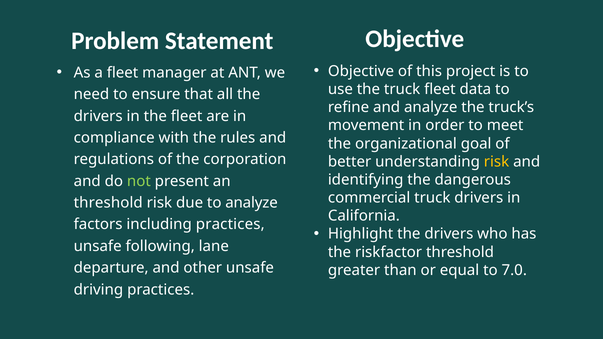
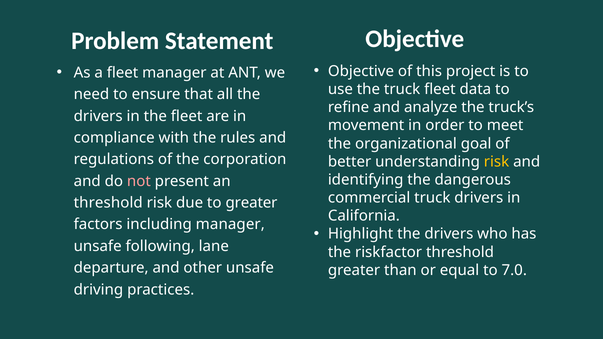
not colour: light green -> pink
to analyze: analyze -> greater
including practices: practices -> manager
